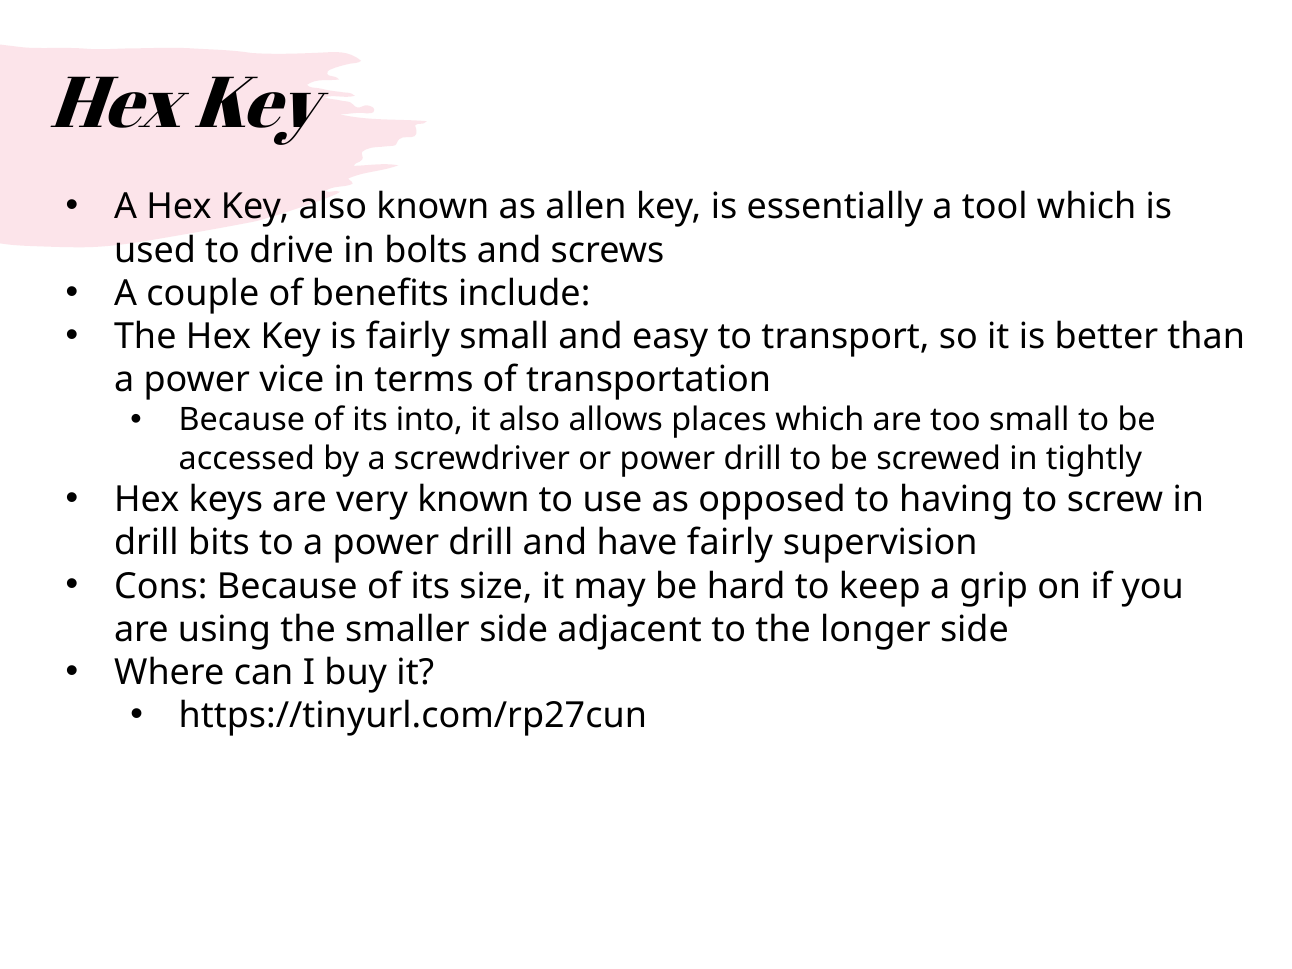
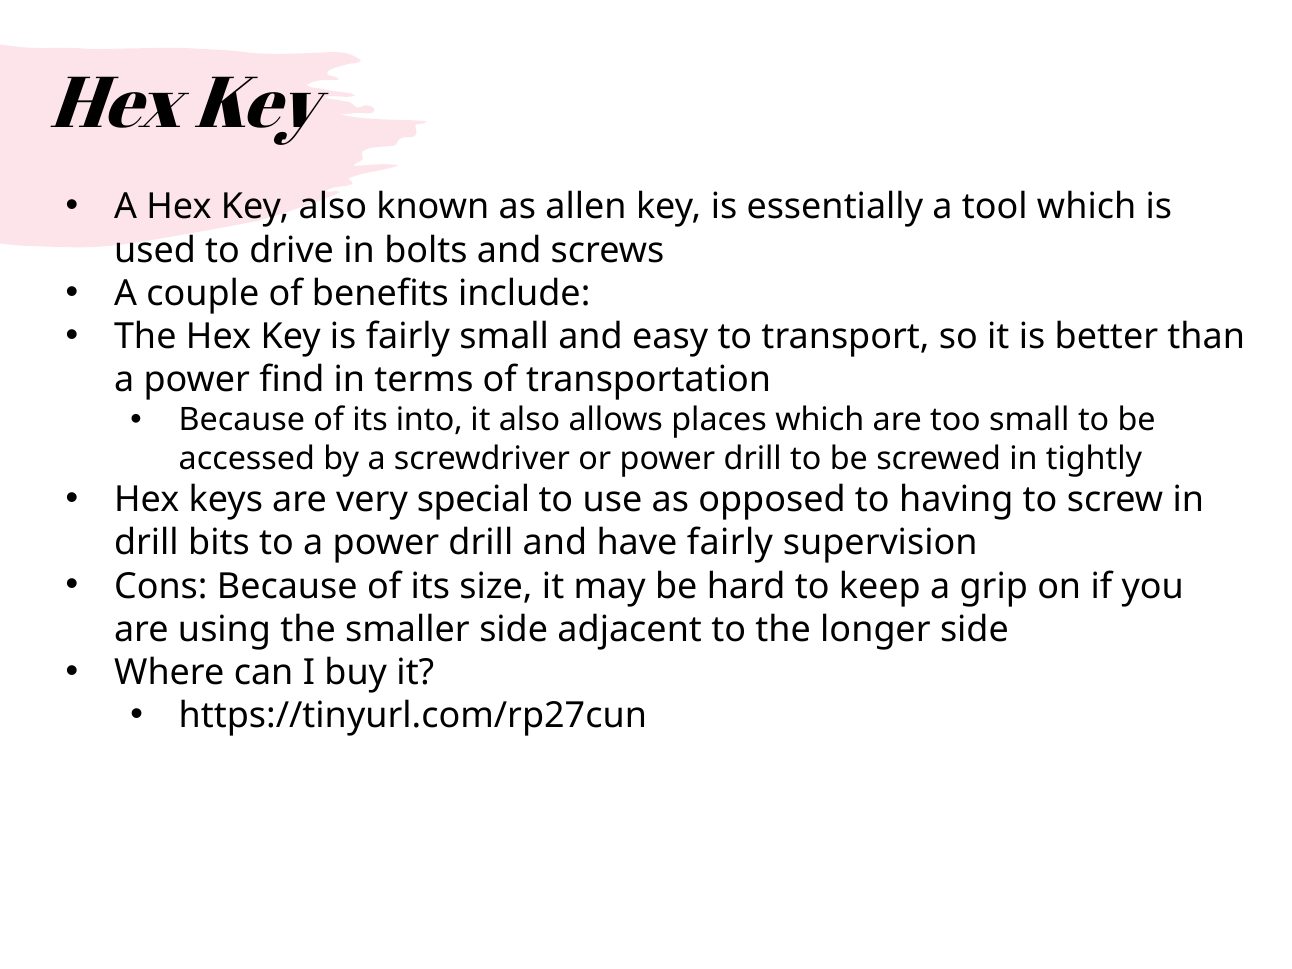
vice: vice -> find
very known: known -> special
